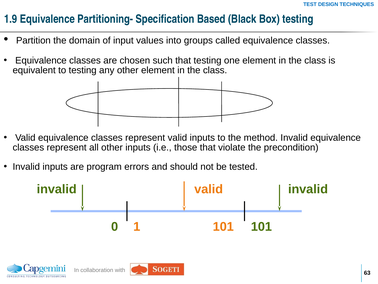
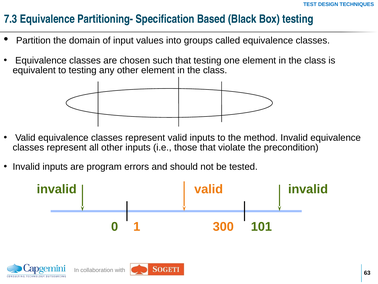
1.9: 1.9 -> 7.3
1 101: 101 -> 300
